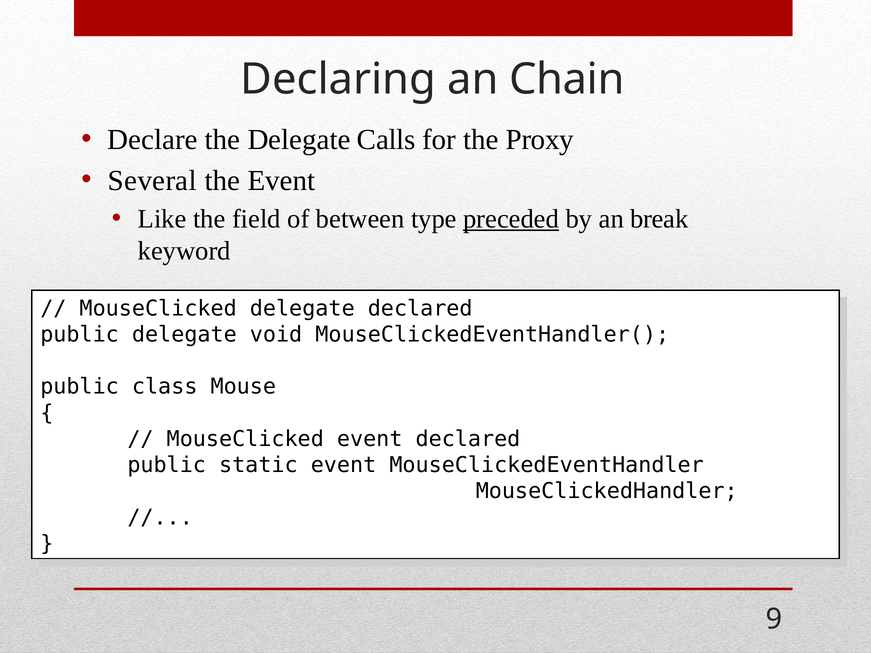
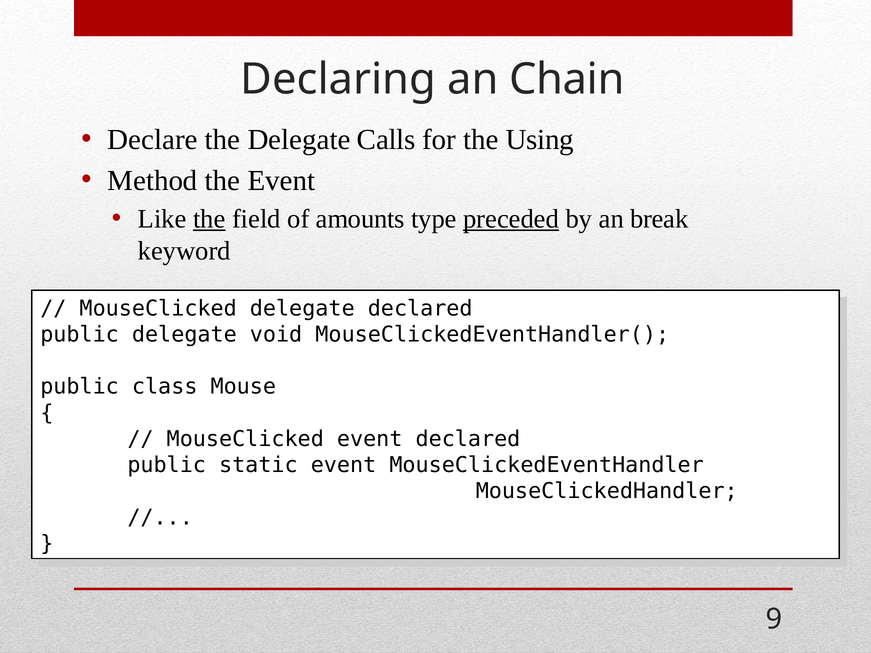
Proxy: Proxy -> Using
Several: Several -> Method
the at (209, 219) underline: none -> present
between: between -> amounts
